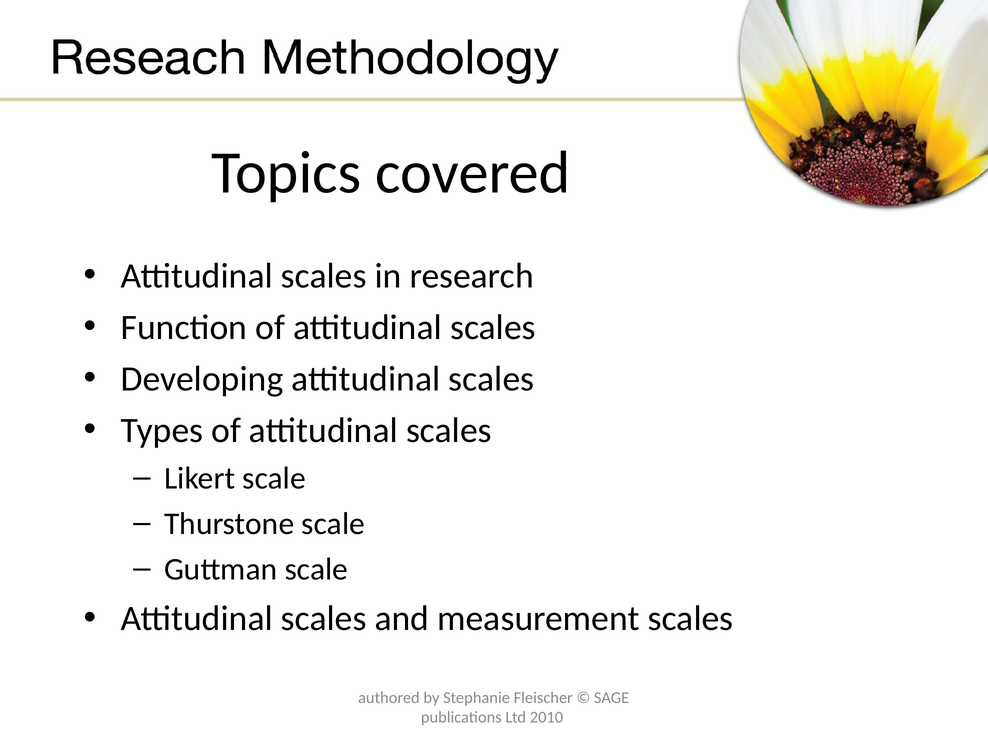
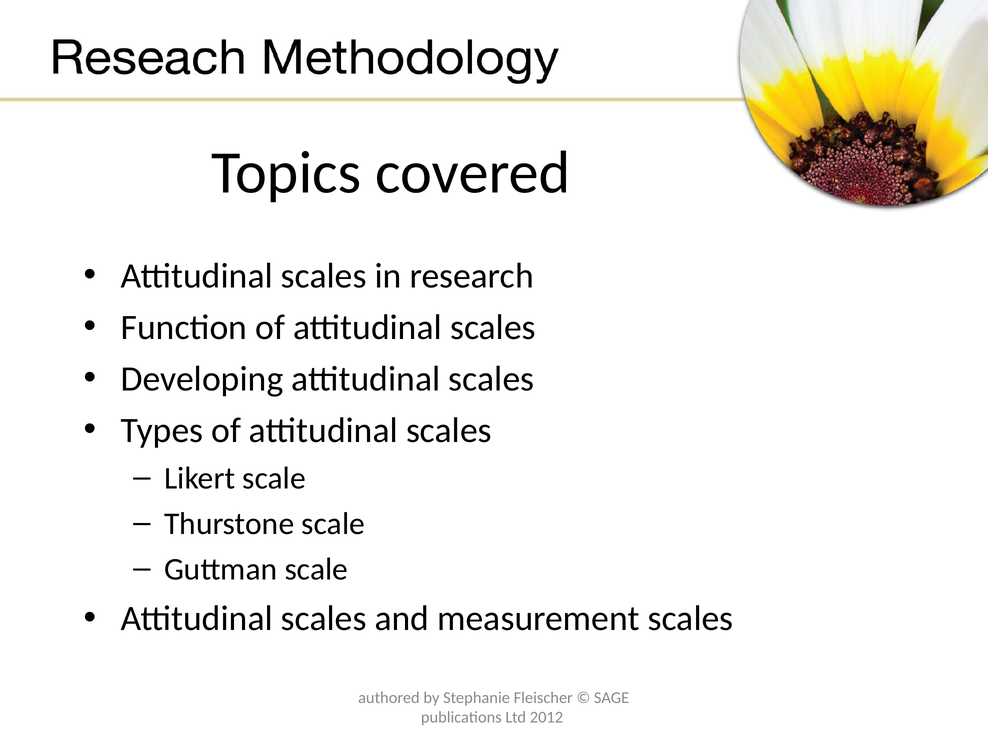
2010: 2010 -> 2012
